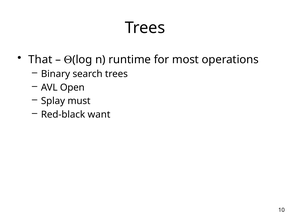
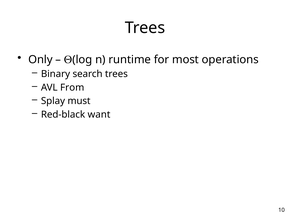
That: That -> Only
Open: Open -> From
